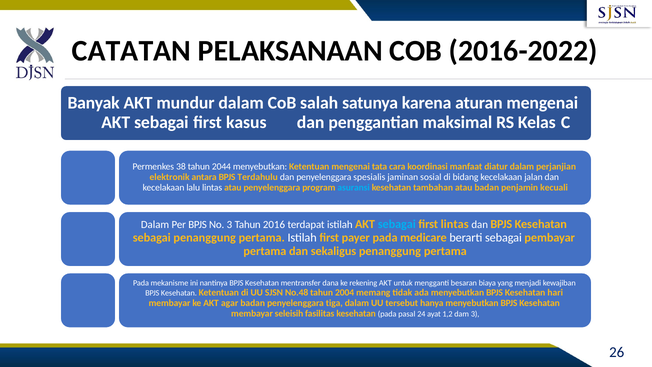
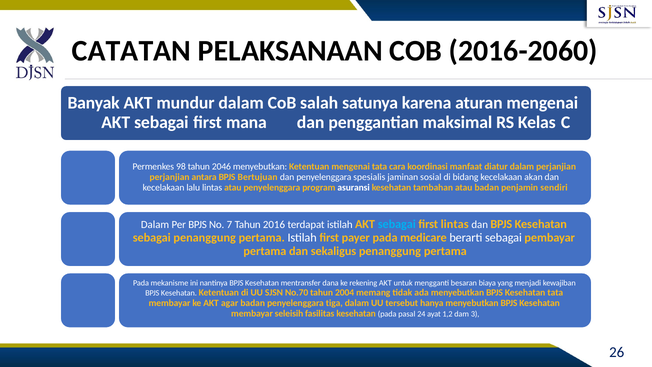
2016-2022: 2016-2022 -> 2016-2060
kasus: kasus -> mana
38: 38 -> 98
2044: 2044 -> 2046
elektronik at (170, 177): elektronik -> perjanjian
Terdahulu: Terdahulu -> Bertujuan
jalan: jalan -> akan
asuransi colour: light blue -> white
kecuali: kecuali -> sendiri
No 3: 3 -> 7
No.48: No.48 -> No.70
Kesehatan hari: hari -> tata
